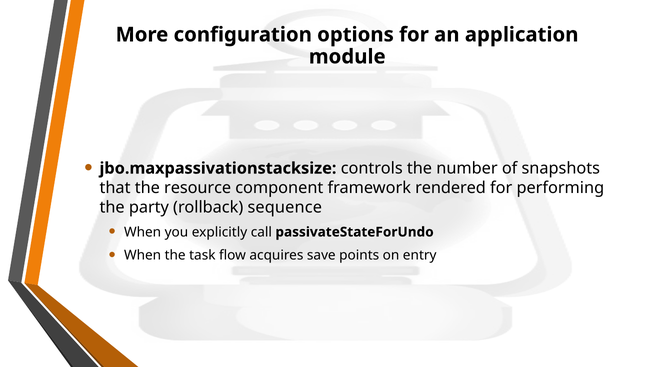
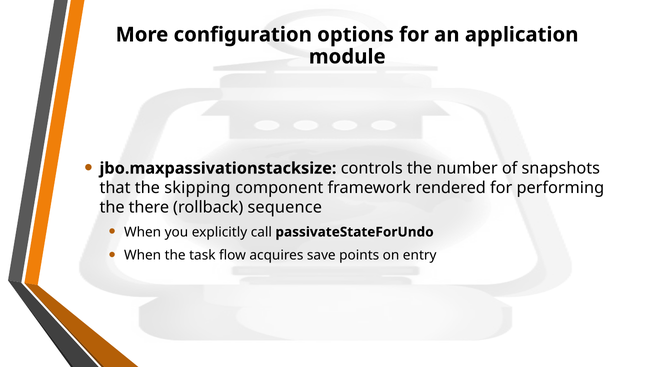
resource: resource -> skipping
party: party -> there
